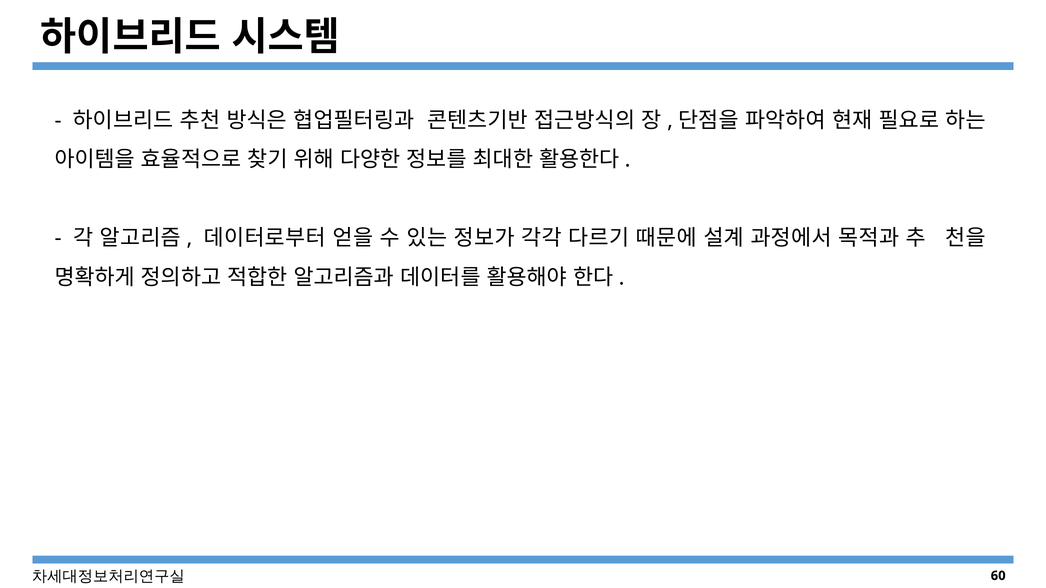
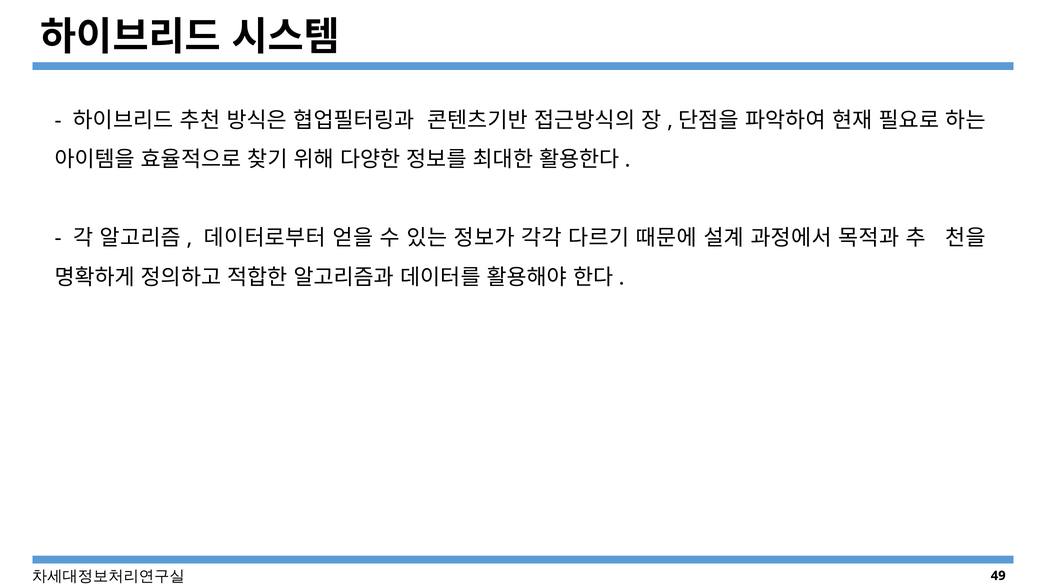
60: 60 -> 49
